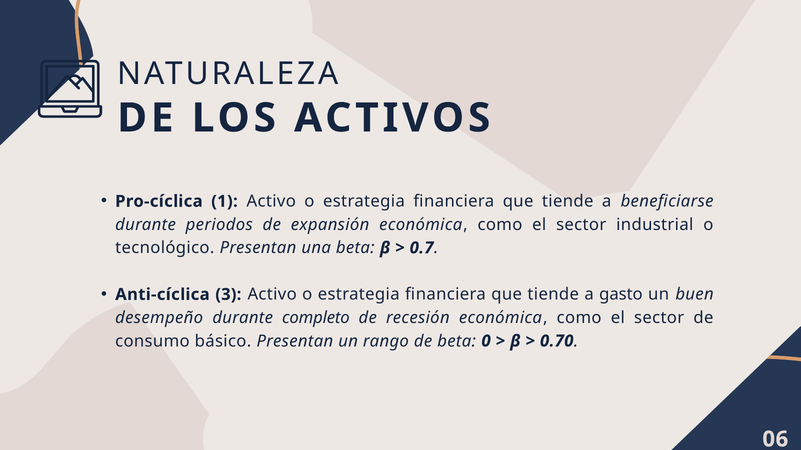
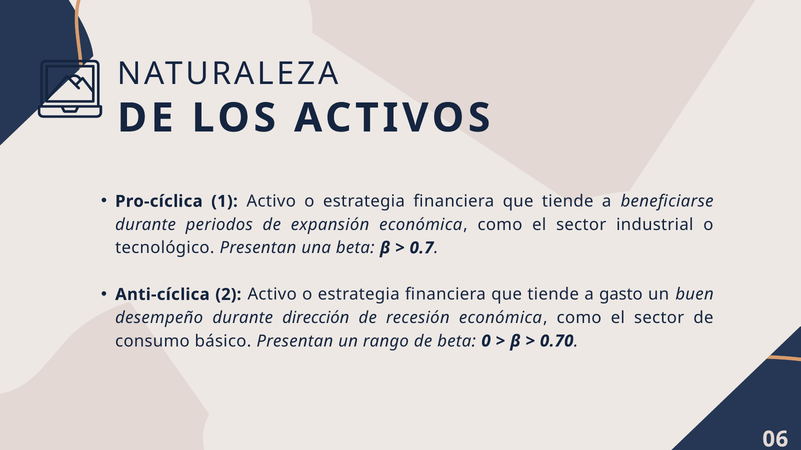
3: 3 -> 2
completo: completo -> dirección
